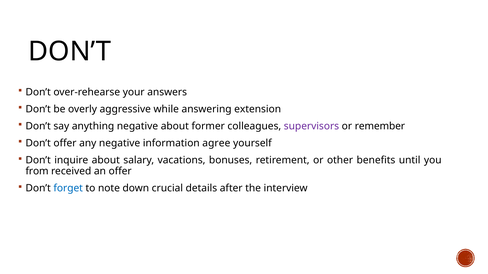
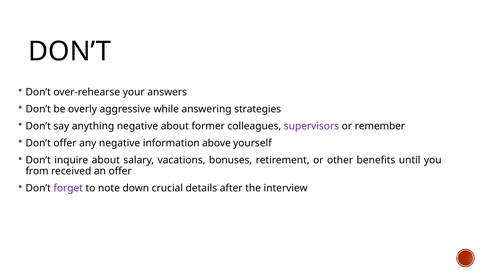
extension: extension -> strategies
agree: agree -> above
forget colour: blue -> purple
